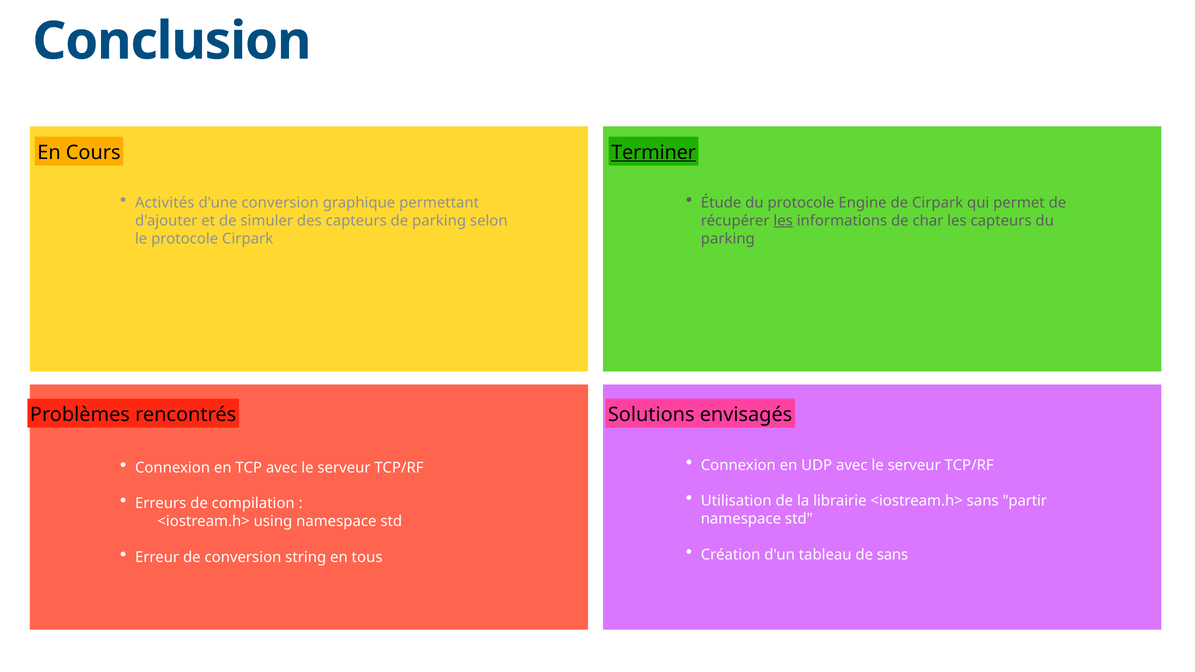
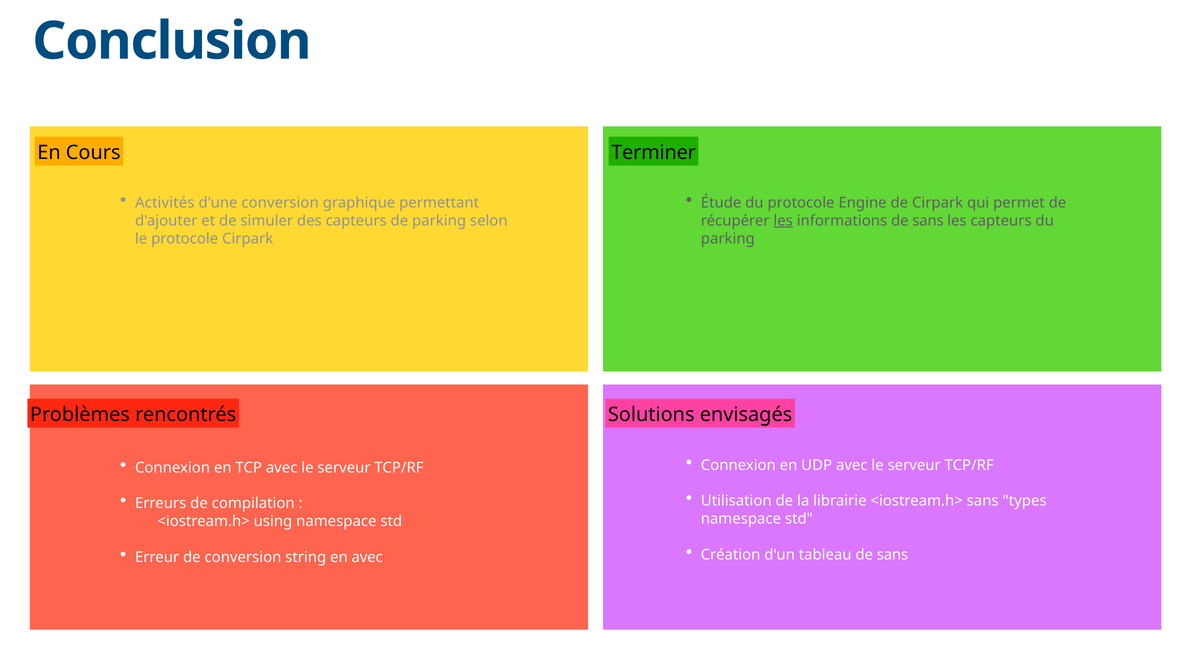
Terminer underline: present -> none
informations de char: char -> sans
partir: partir -> types
en tous: tous -> avec
